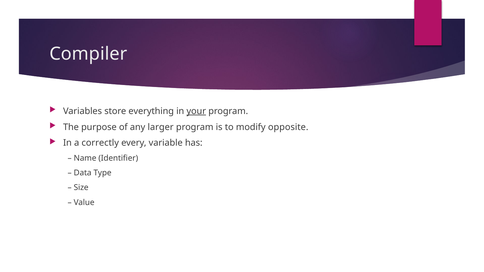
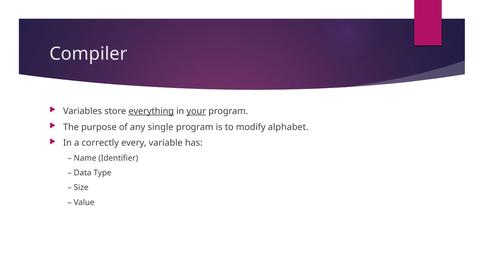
everything underline: none -> present
larger: larger -> single
opposite: opposite -> alphabet
